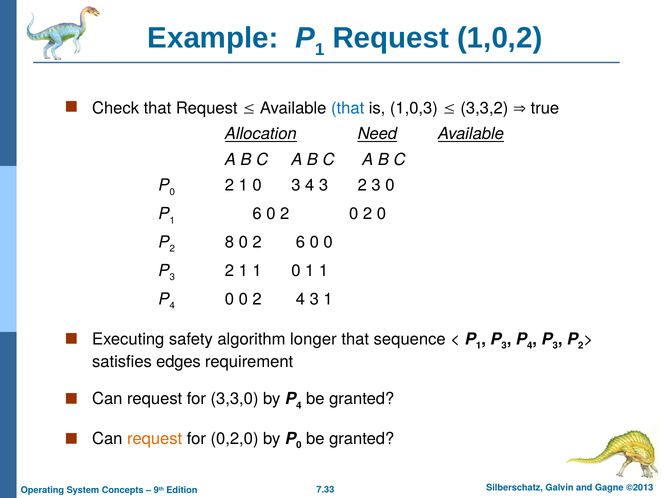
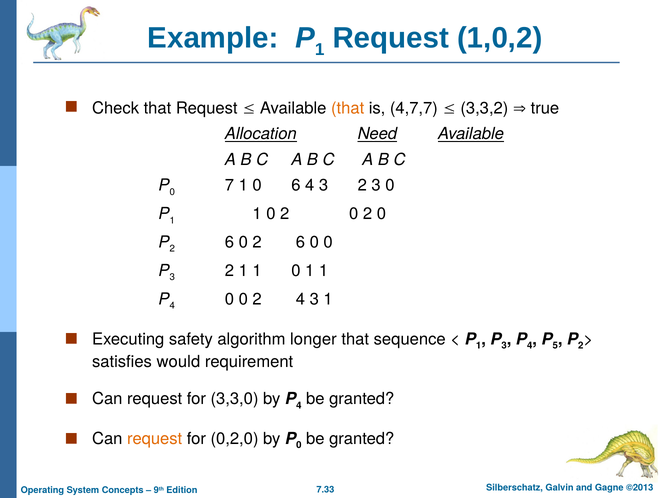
that at (348, 108) colour: blue -> orange
1,0,3: 1,0,3 -> 4,7,7
2 at (229, 185): 2 -> 7
0 3: 3 -> 6
6 at (257, 214): 6 -> 1
8 at (229, 242): 8 -> 6
3 at (555, 346): 3 -> 5
edges: edges -> would
